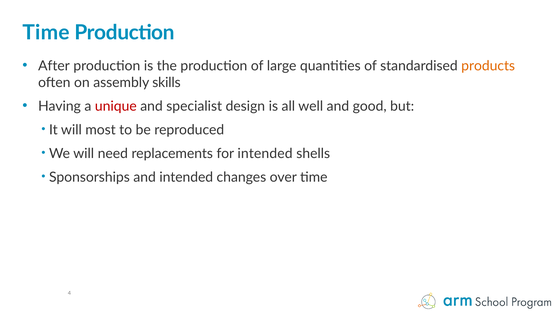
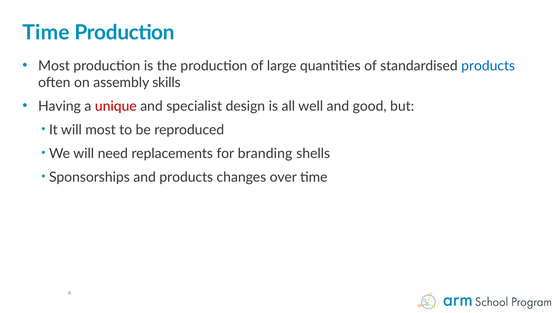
After at (54, 66): After -> Most
products at (488, 66) colour: orange -> blue
for intended: intended -> branding
and intended: intended -> products
